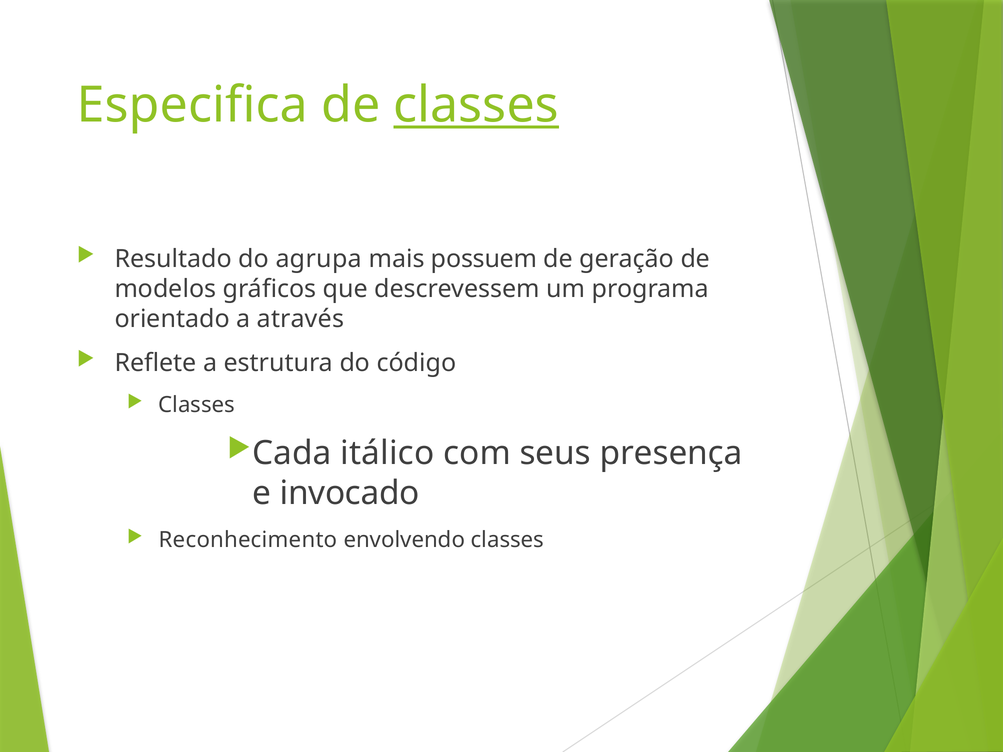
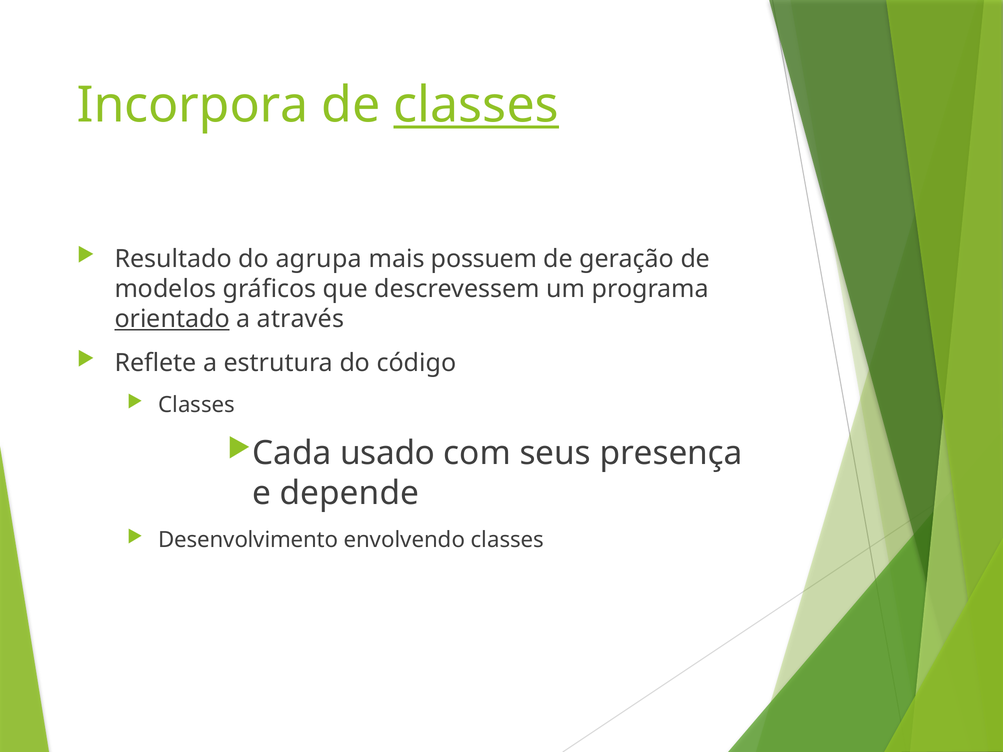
Especifica: Especifica -> Incorpora
orientado underline: none -> present
itálico: itálico -> usado
invocado: invocado -> depende
Reconhecimento: Reconhecimento -> Desenvolvimento
